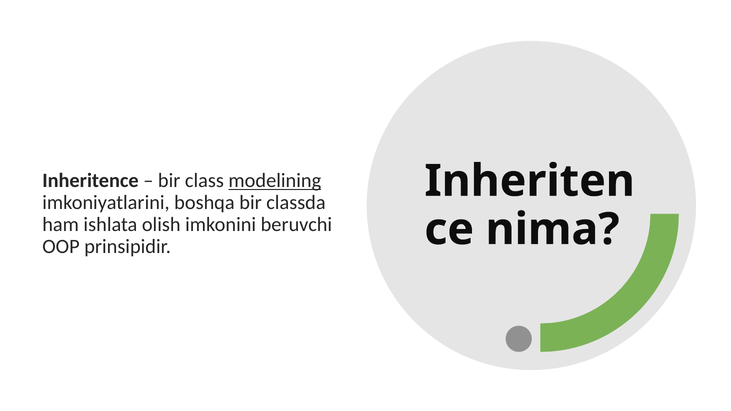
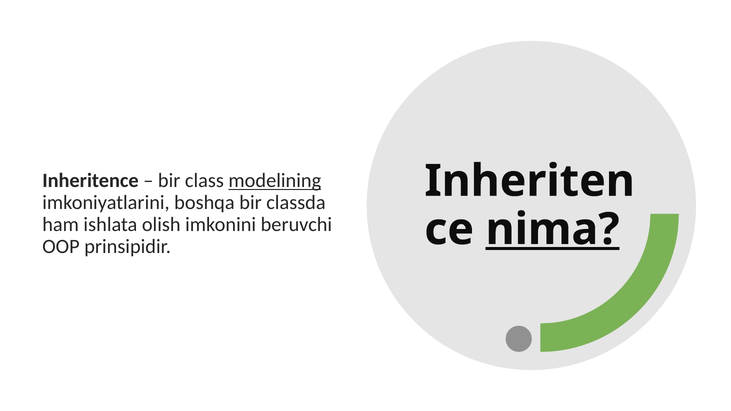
nima underline: none -> present
